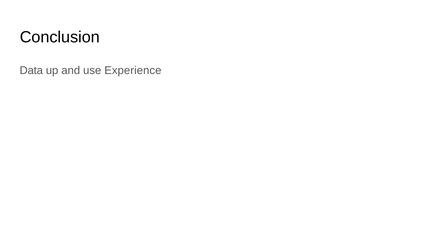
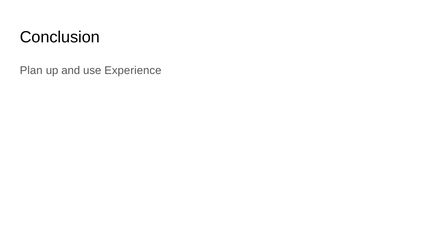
Data: Data -> Plan
